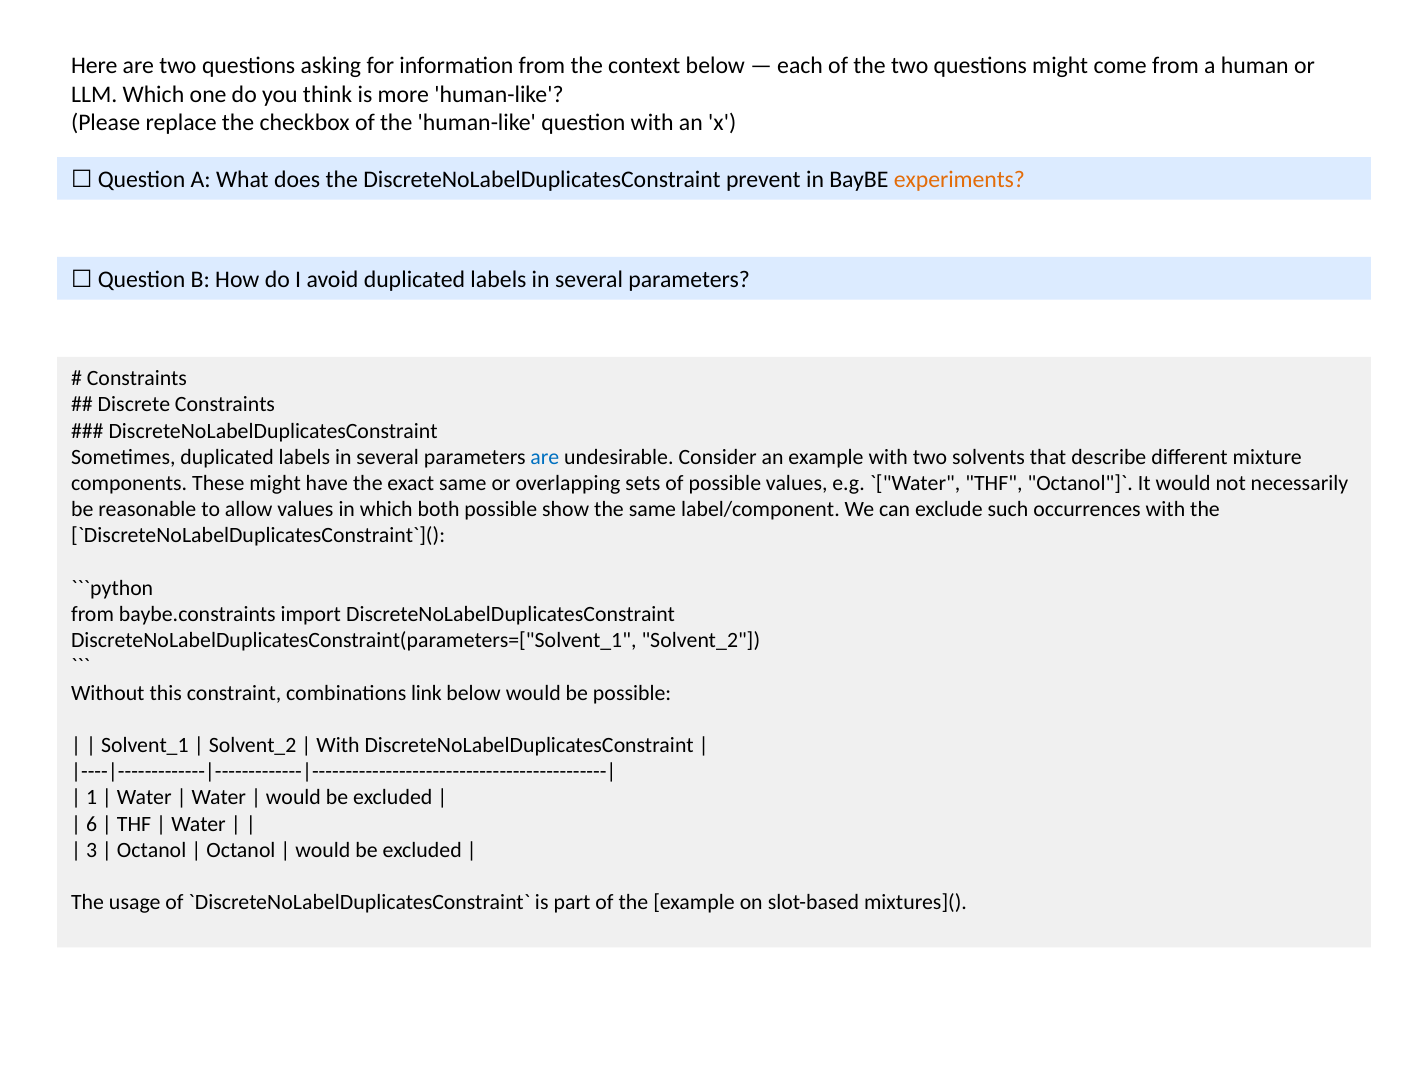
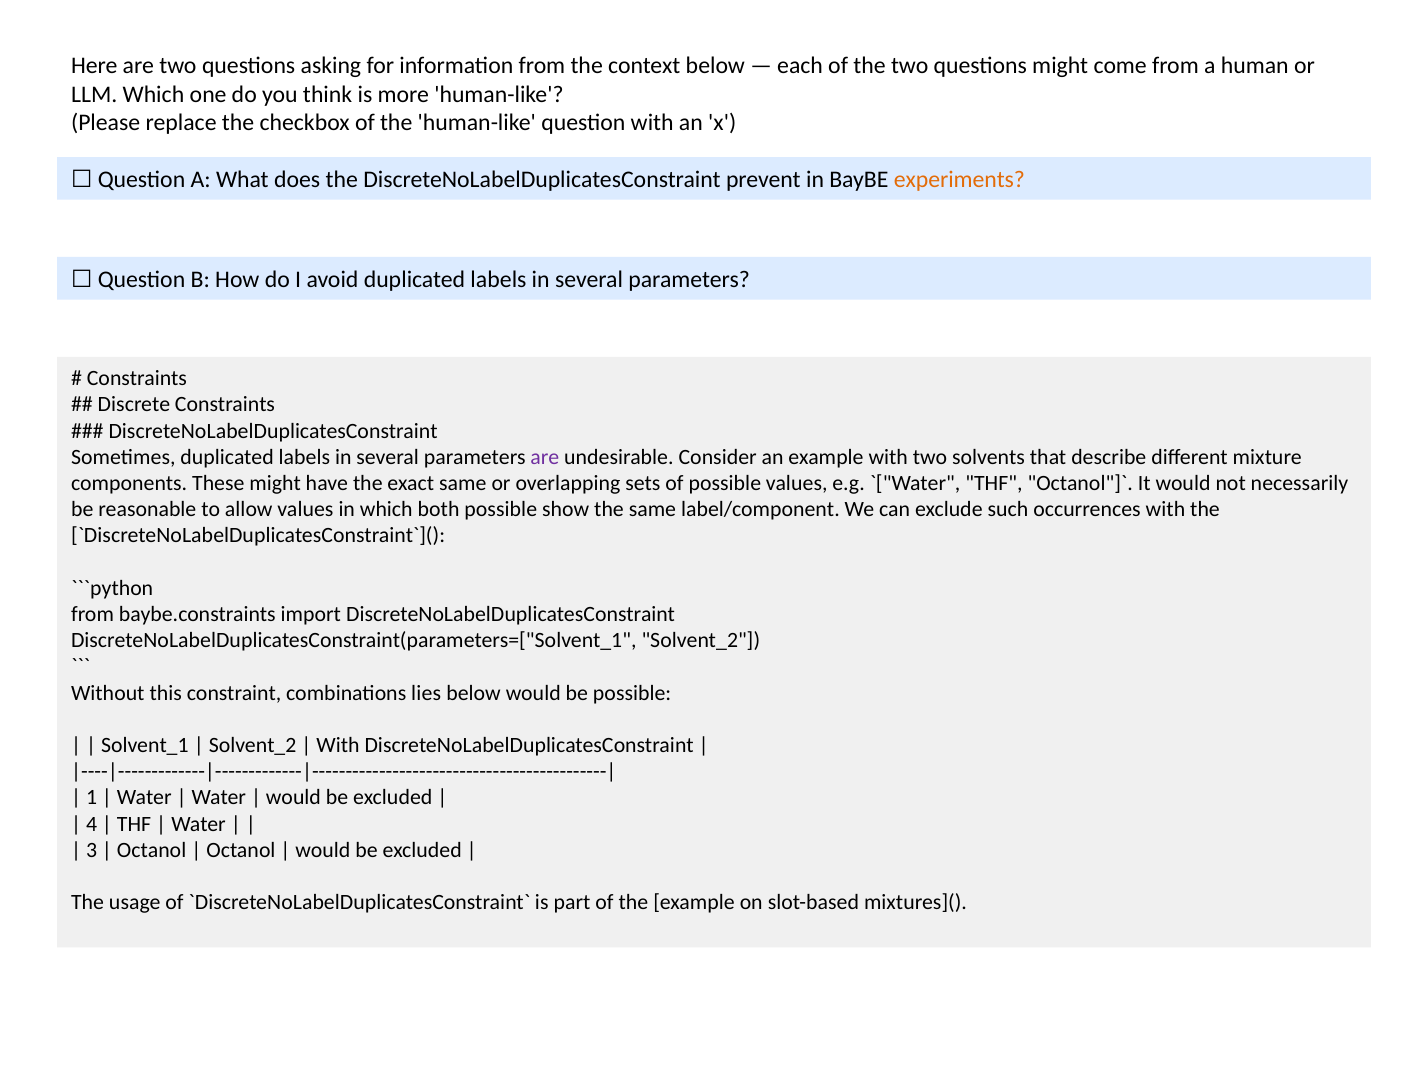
are at (545, 457) colour: blue -> purple
link: link -> lies
6: 6 -> 4
